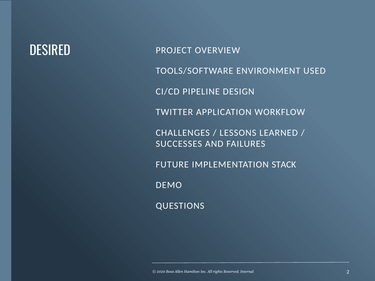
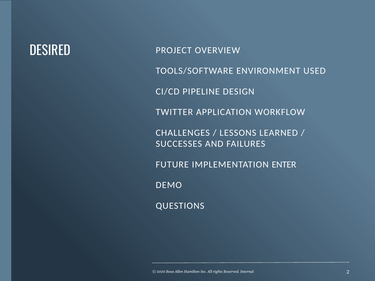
STACK: STACK -> ENTER
